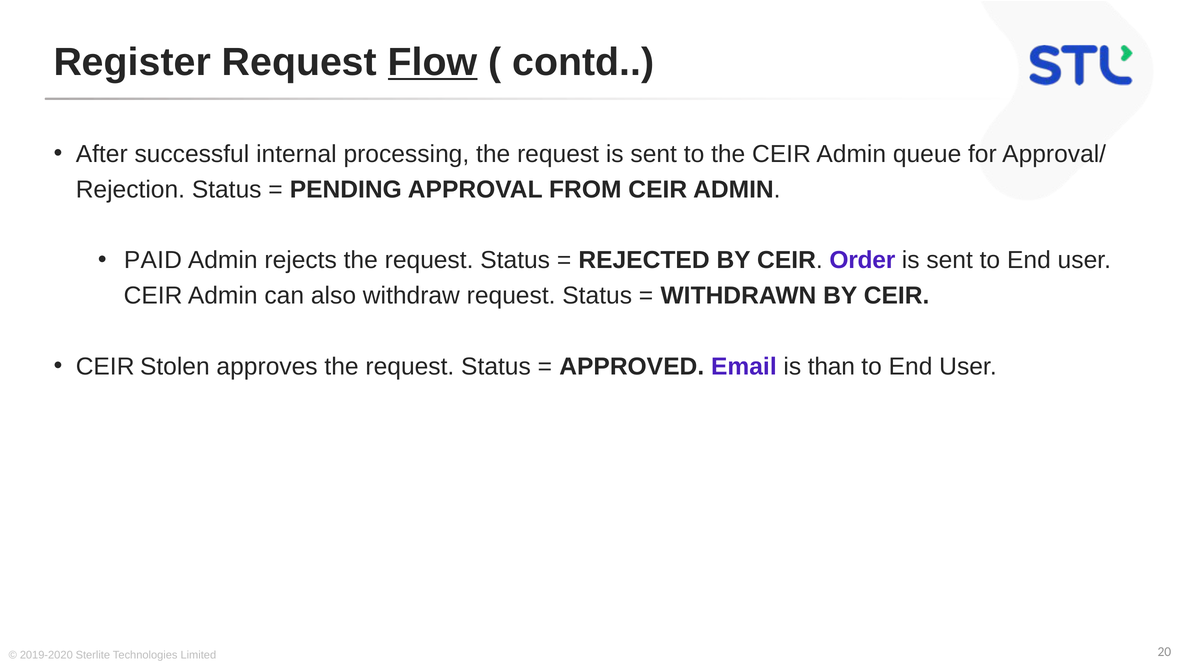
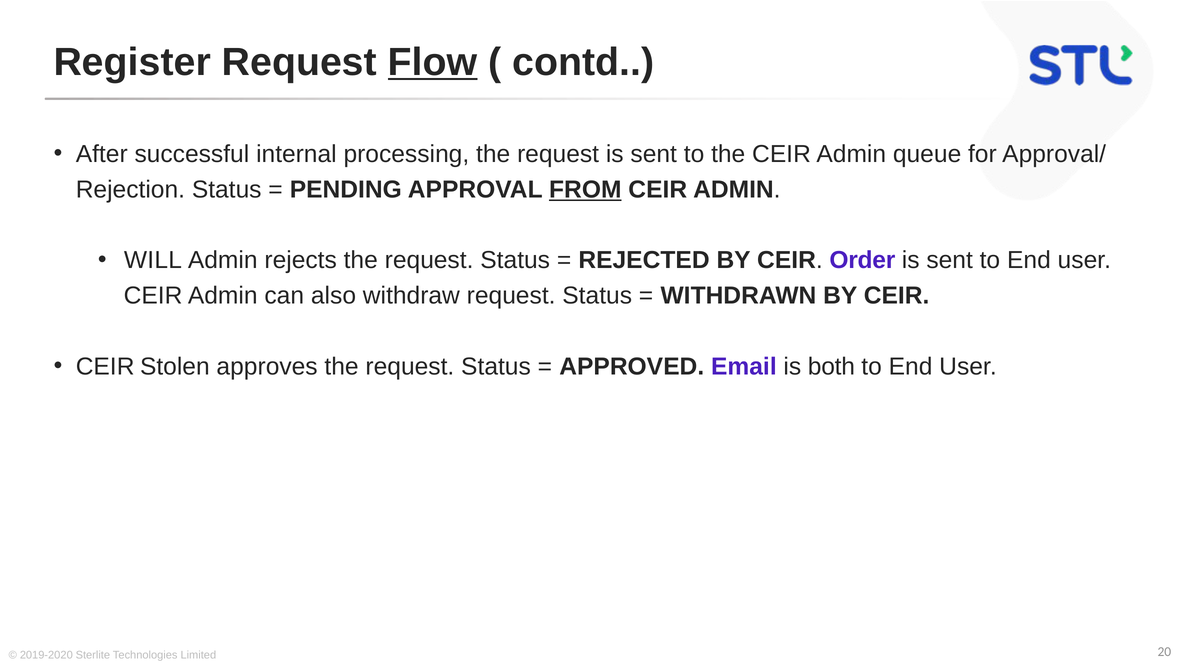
FROM underline: none -> present
PAID: PAID -> WILL
than: than -> both
